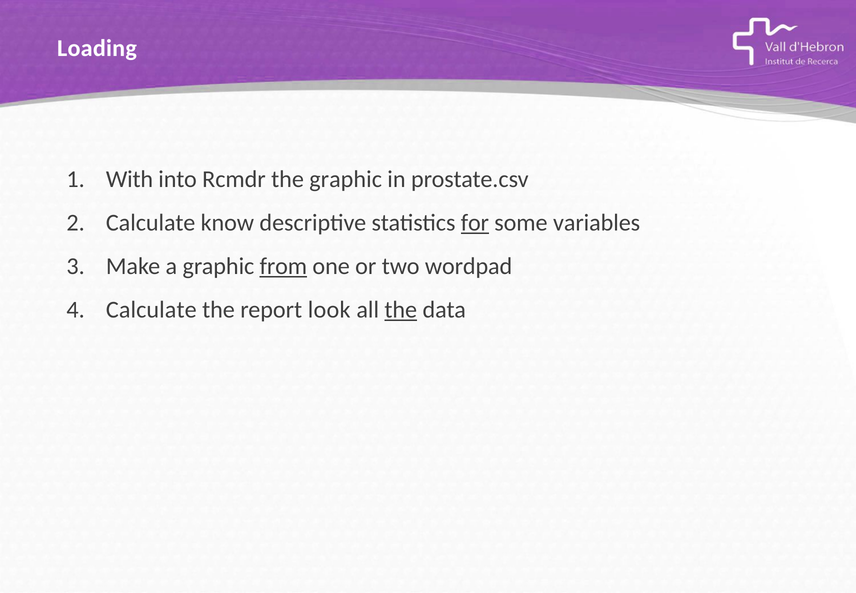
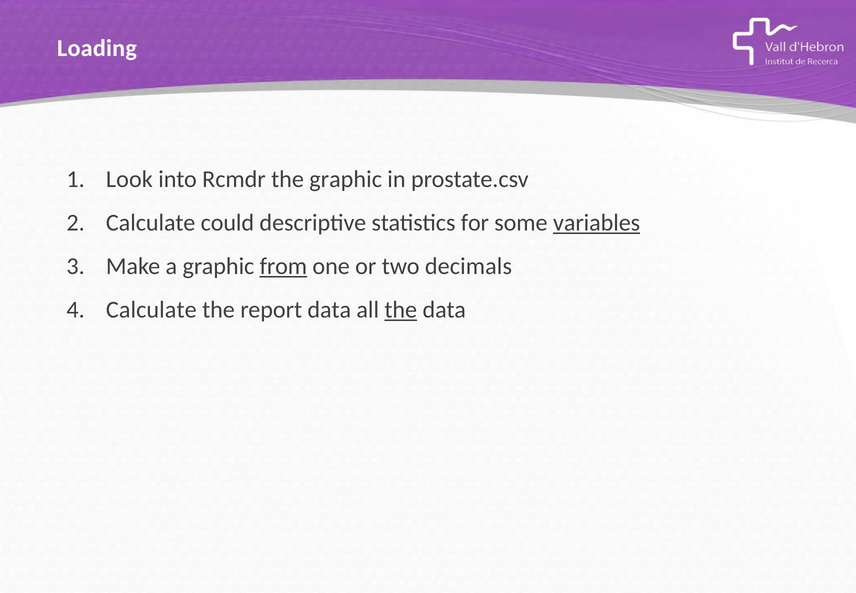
With: With -> Look
know: know -> could
for underline: present -> none
variables underline: none -> present
wordpad: wordpad -> decimals
report look: look -> data
